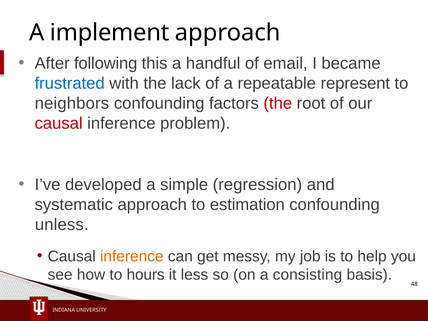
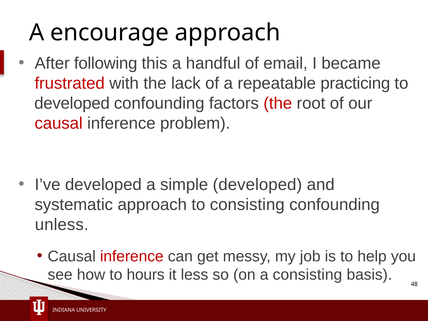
implement: implement -> encourage
frustrated colour: blue -> red
represent: represent -> practicing
neighbors at (72, 103): neighbors -> developed
simple regression: regression -> developed
to estimation: estimation -> consisting
inference at (132, 256) colour: orange -> red
